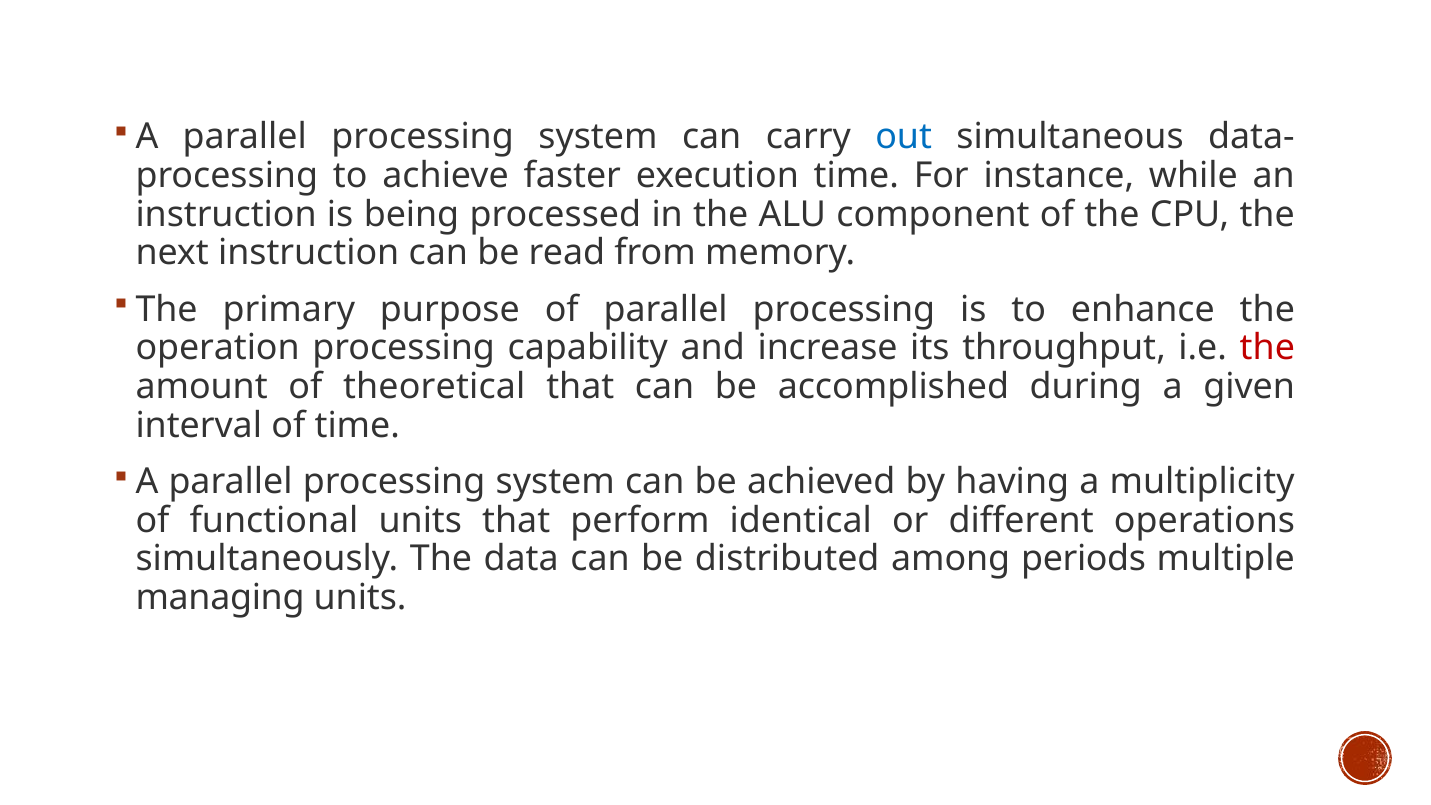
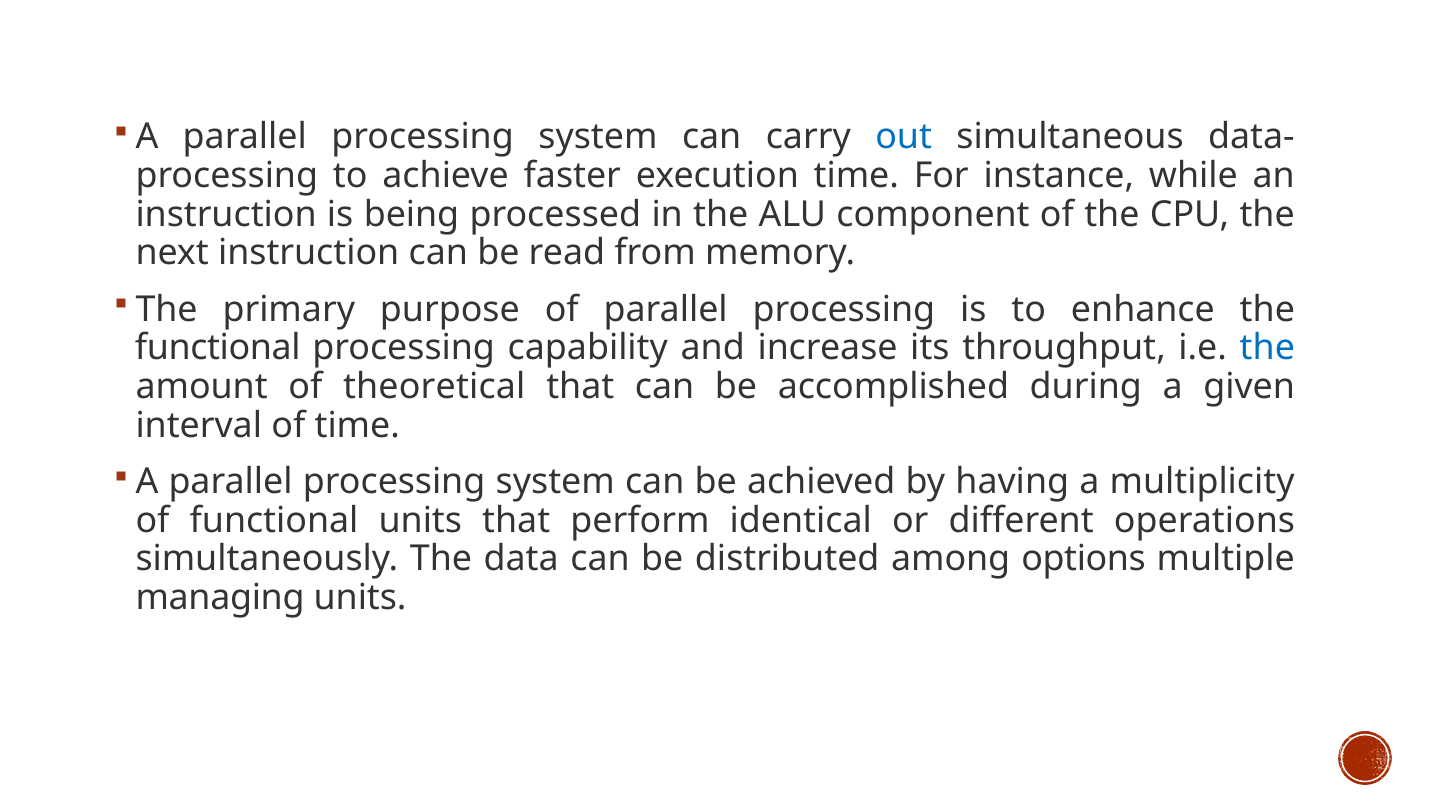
operation at (218, 348): operation -> functional
the at (1267, 348) colour: red -> blue
periods: periods -> options
